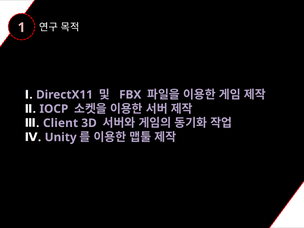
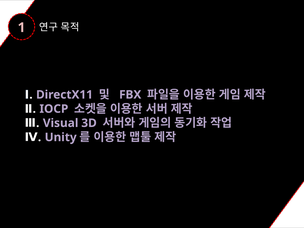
Client: Client -> Visual
